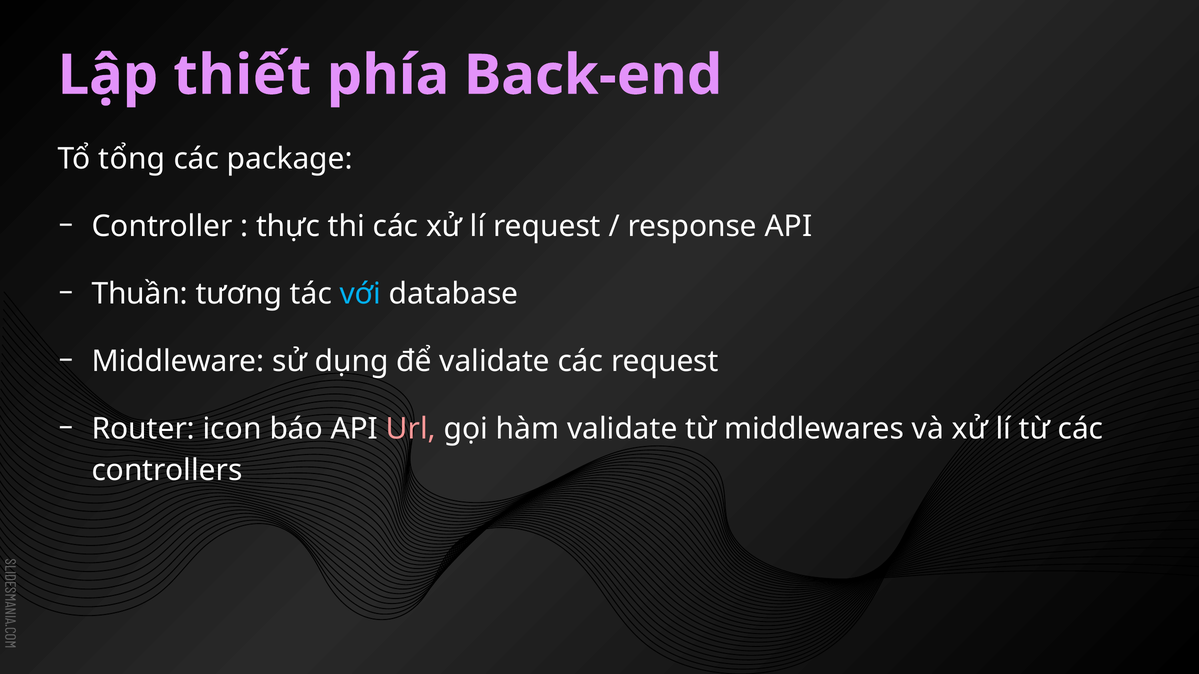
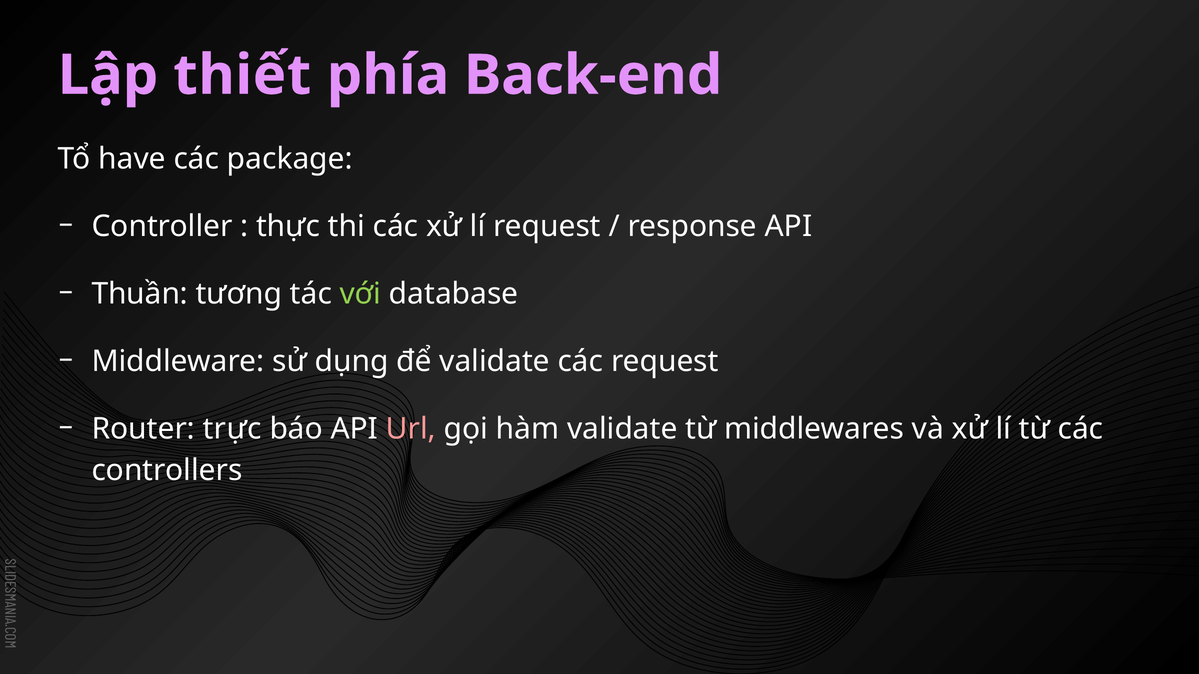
tổng: tổng -> have
với colour: light blue -> light green
icon: icon -> trực
